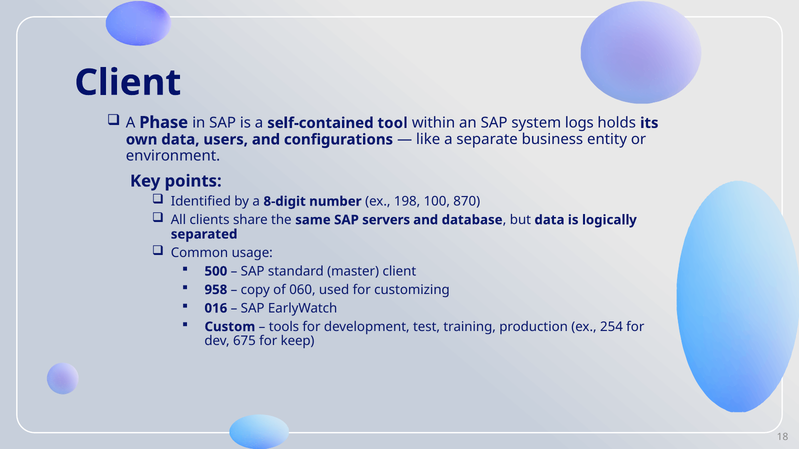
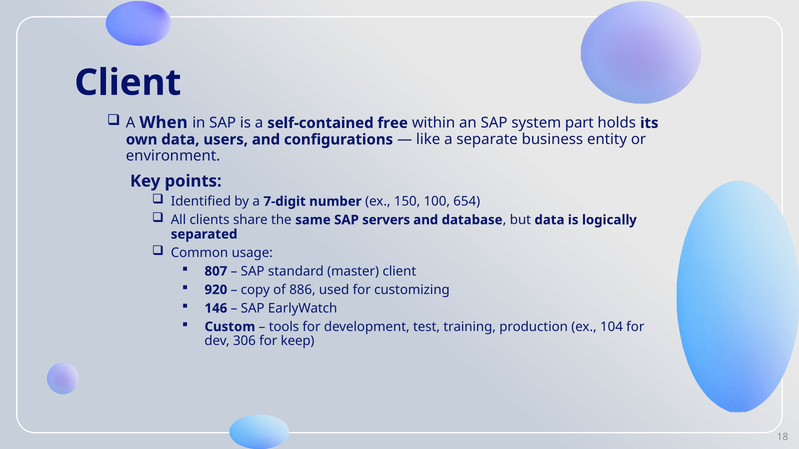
Phase: Phase -> When
tool: tool -> free
logs: logs -> part
8-digit: 8-digit -> 7-digit
198: 198 -> 150
870: 870 -> 654
500: 500 -> 807
958: 958 -> 920
060: 060 -> 886
016: 016 -> 146
254: 254 -> 104
675: 675 -> 306
